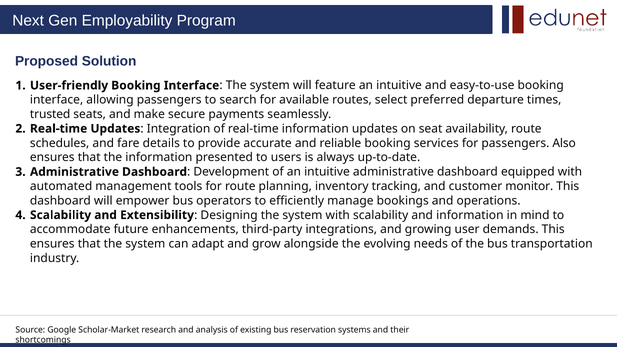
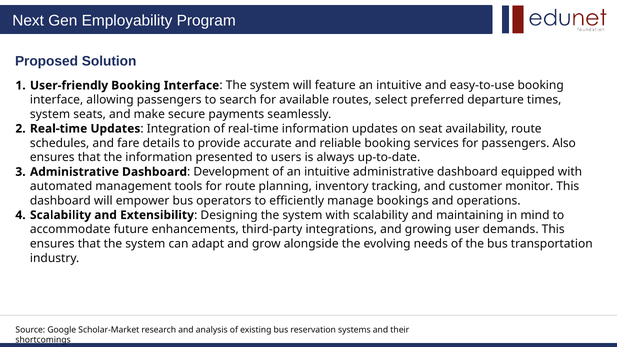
trusted at (50, 114): trusted -> system
and information: information -> maintaining
